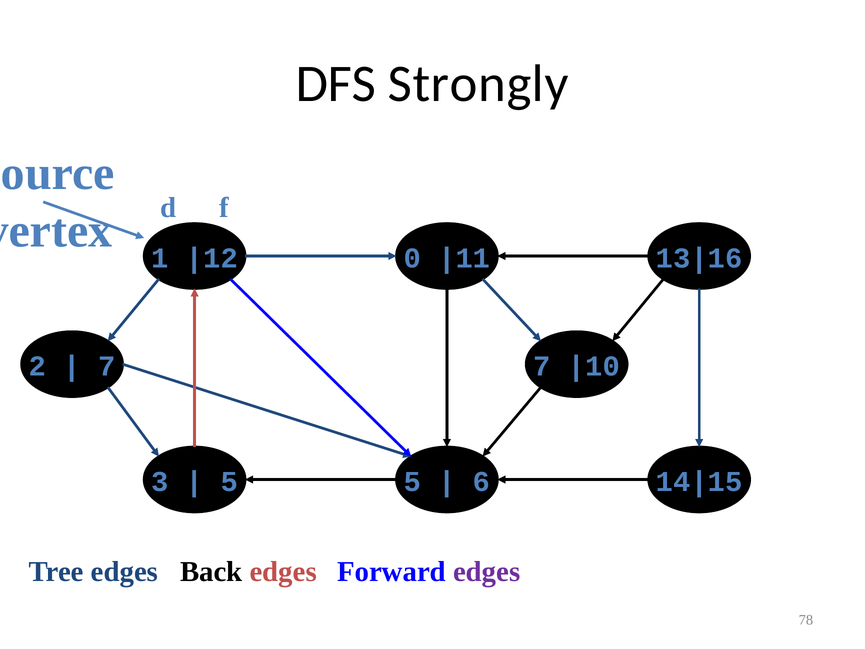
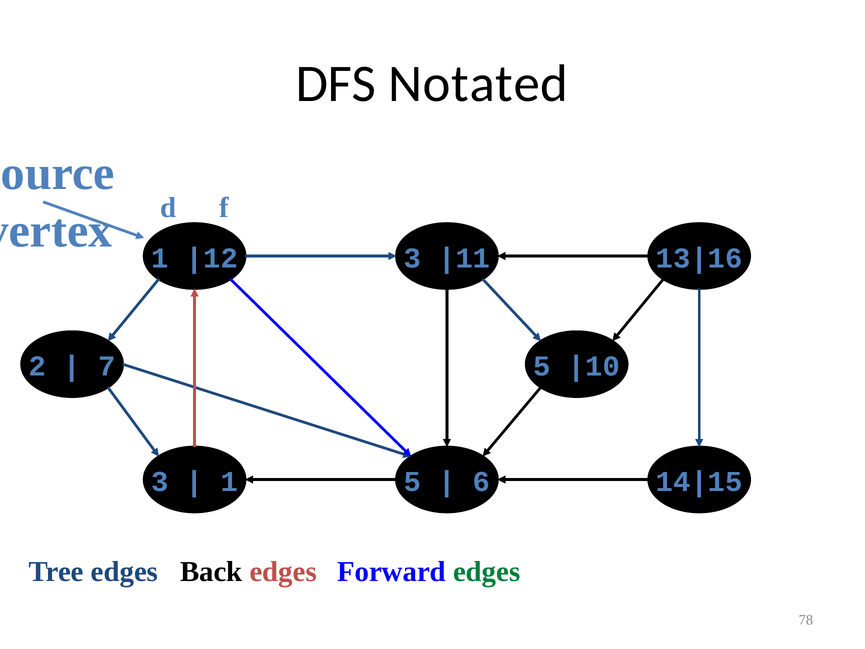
Strongly: Strongly -> Notated
0 at (412, 258): 0 -> 3
7 7: 7 -> 5
5 at (229, 481): 5 -> 1
edges at (487, 571) colour: purple -> green
